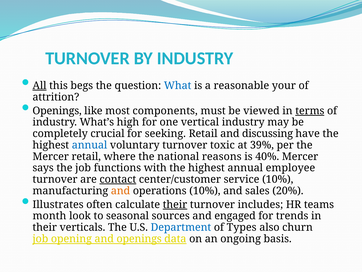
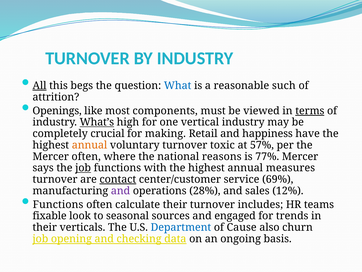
your: your -> such
What’s underline: none -> present
seeking: seeking -> making
discussing: discussing -> happiness
annual at (90, 145) colour: blue -> orange
39%: 39% -> 57%
Mercer retail: retail -> often
40%: 40% -> 77%
job at (83, 168) underline: none -> present
employee: employee -> measures
service 10%: 10% -> 69%
and at (121, 190) colour: orange -> purple
operations 10%: 10% -> 28%
20%: 20% -> 12%
Illustrates at (58, 204): Illustrates -> Functions
their at (175, 204) underline: present -> none
month: month -> fixable
Types: Types -> Cause
and openings: openings -> checking
